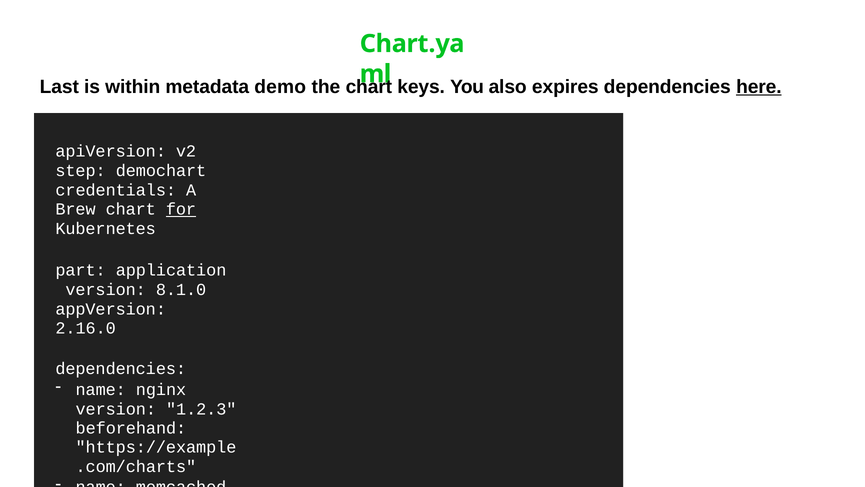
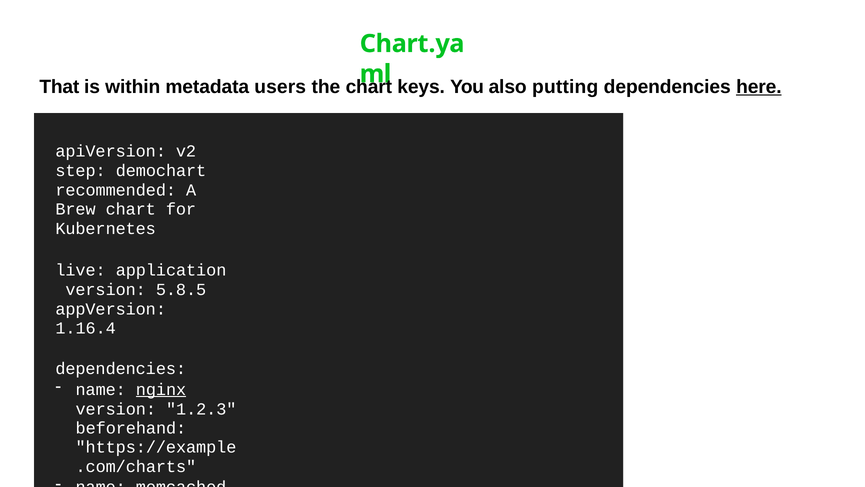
Last: Last -> That
demo: demo -> users
expires: expires -> putting
credentials: credentials -> recommended
for underline: present -> none
part: part -> live
8.1.0: 8.1.0 -> 5.8.5
2.16.0: 2.16.0 -> 1.16.4
nginx underline: none -> present
